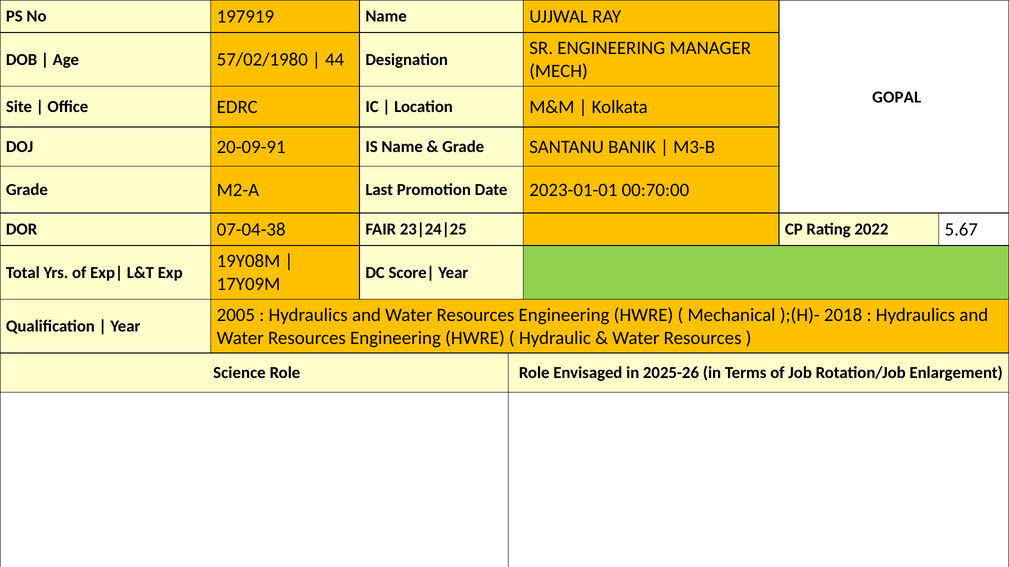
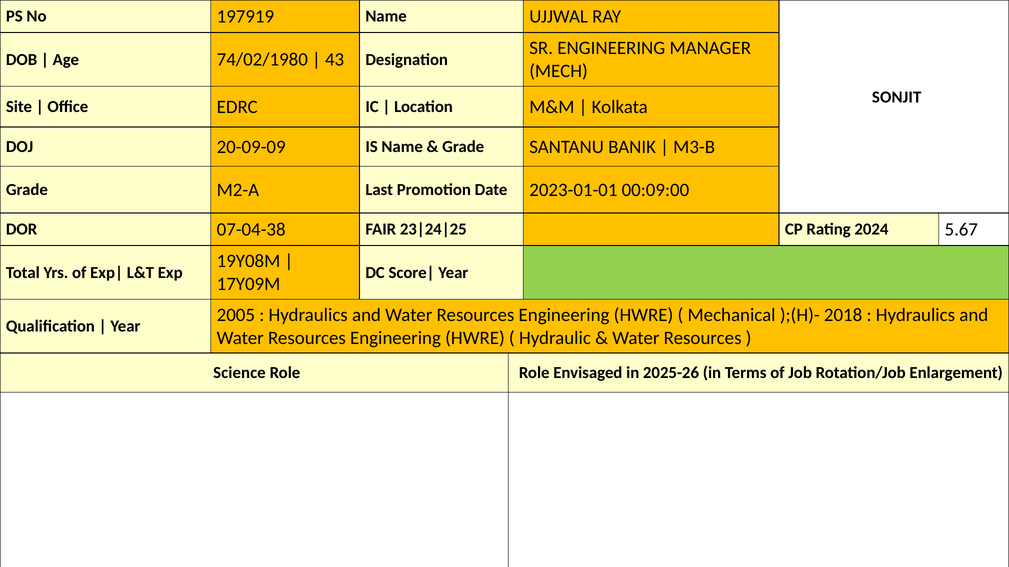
57/02/1980: 57/02/1980 -> 74/02/1980
44: 44 -> 43
GOPAL: GOPAL -> SONJIT
20-09-91: 20-09-91 -> 20-09-09
00:70:00: 00:70:00 -> 00:09:00
2022: 2022 -> 2024
